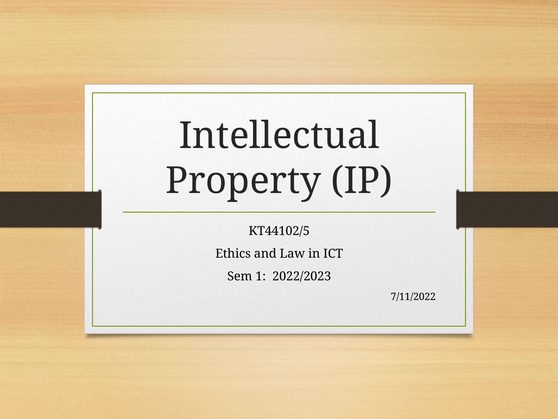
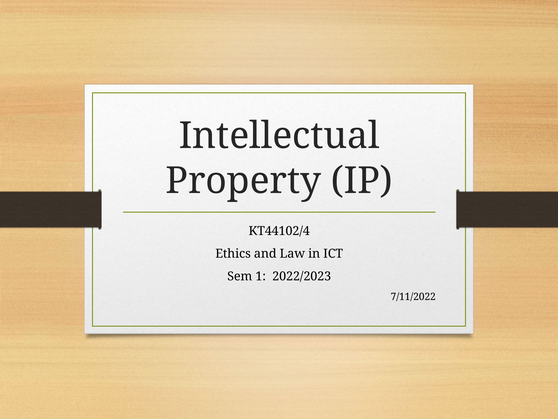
KT44102/5: KT44102/5 -> KT44102/4
